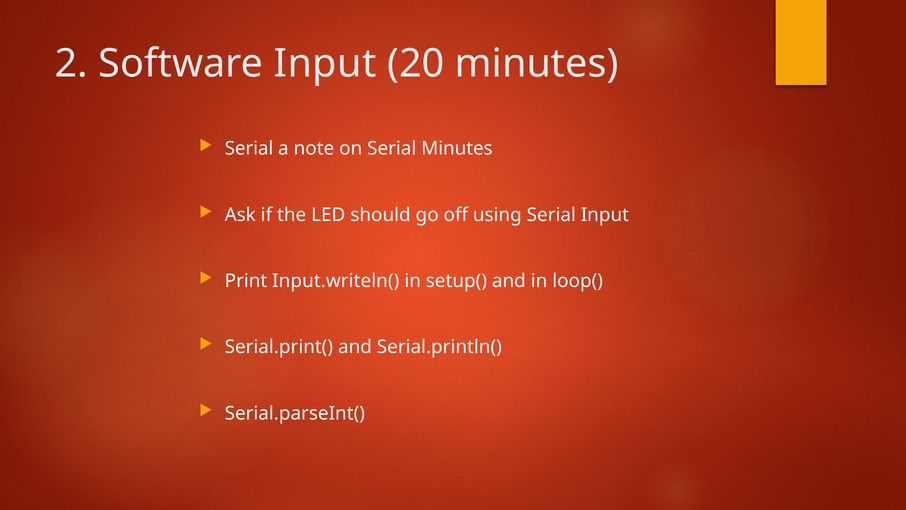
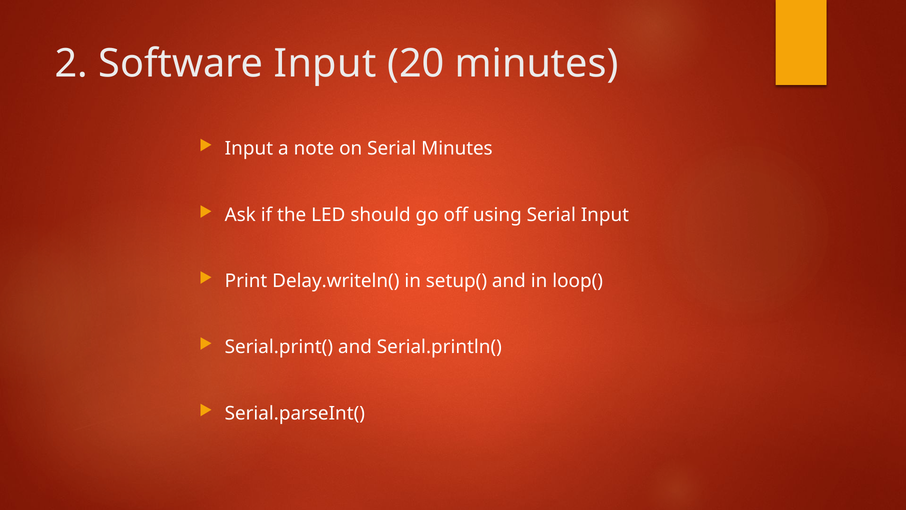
Serial at (249, 148): Serial -> Input
Input.writeln(: Input.writeln( -> Delay.writeln(
